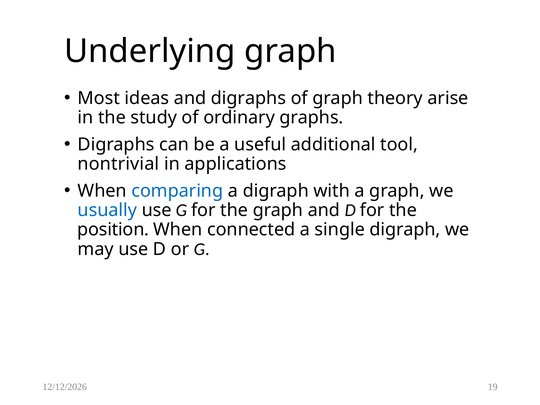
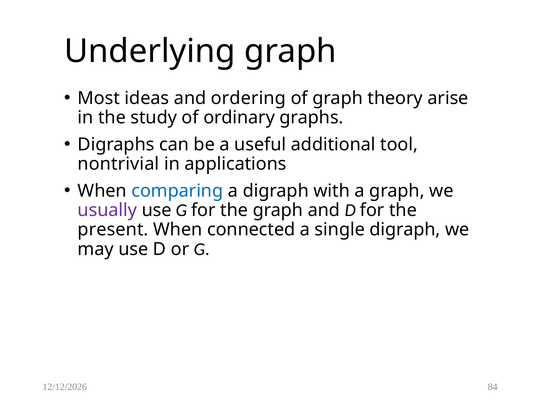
and digraphs: digraphs -> ordering
usually colour: blue -> purple
position: position -> present
19: 19 -> 84
